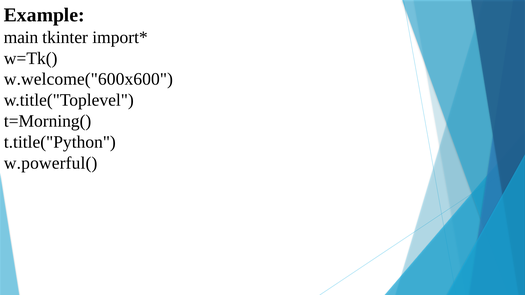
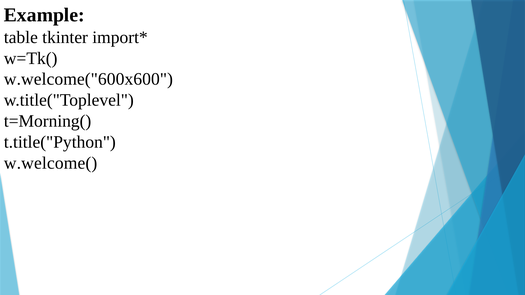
main: main -> table
w.powerful(: w.powerful( -> w.welcome(
